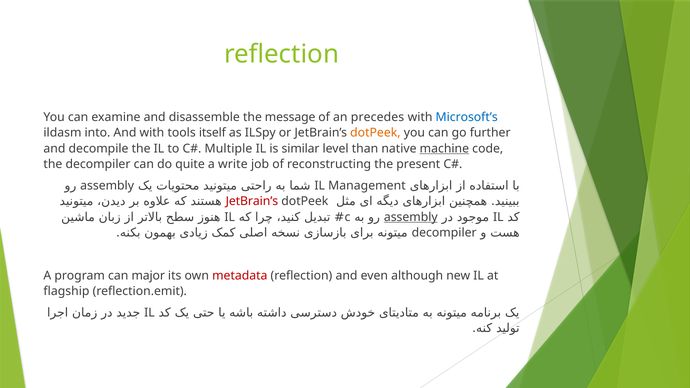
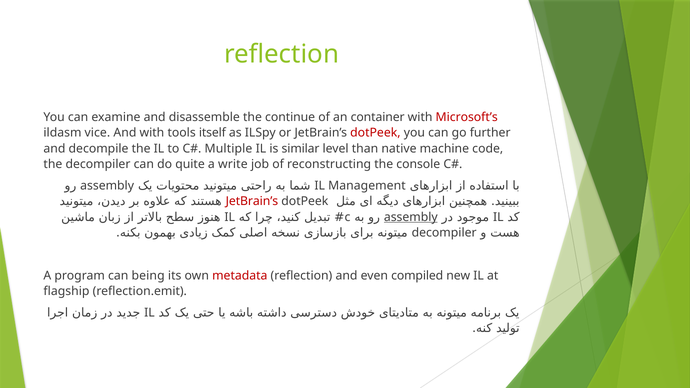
message: message -> continue
precedes: precedes -> container
Microsoft’s colour: blue -> red
into: into -> vice
dotPeek at (375, 133) colour: orange -> red
machine underline: present -> none
present: present -> console
major: major -> being
although: although -> compiled
